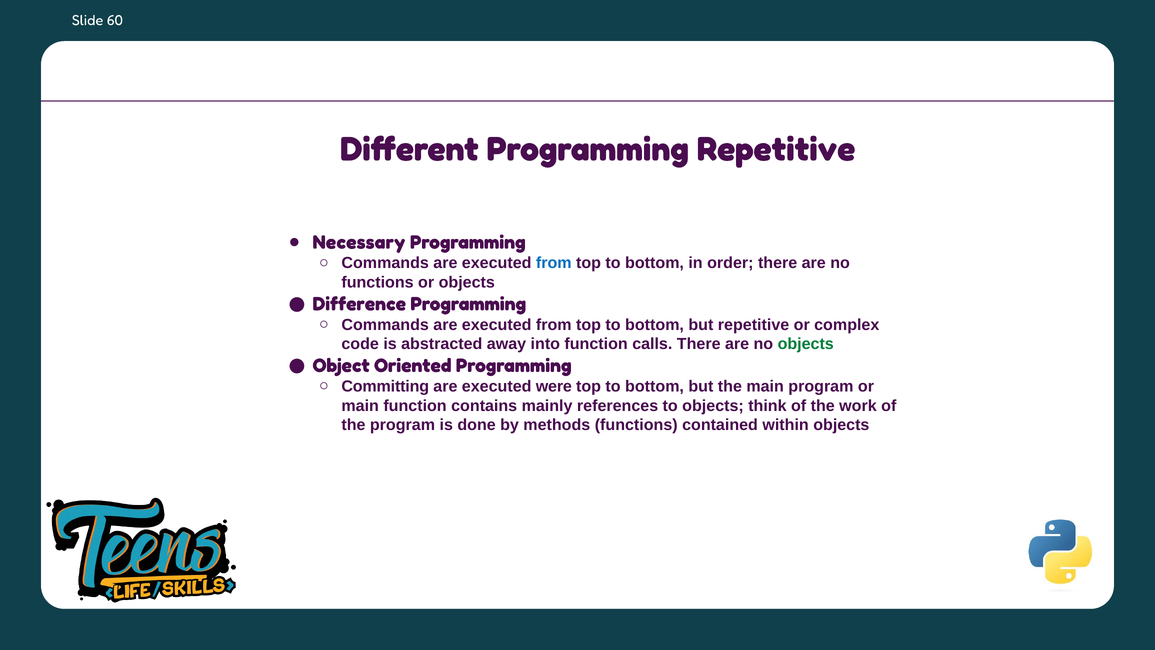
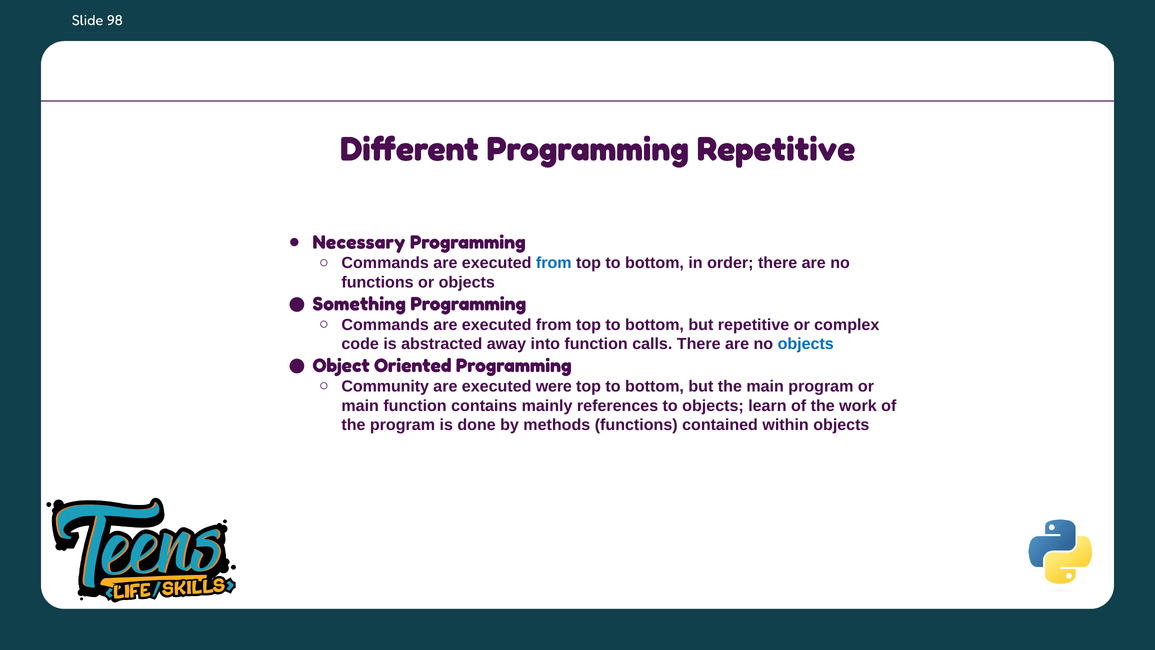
60: 60 -> 98
Difference: Difference -> Something
objects at (806, 344) colour: green -> blue
Committing: Committing -> Community
think: think -> learn
